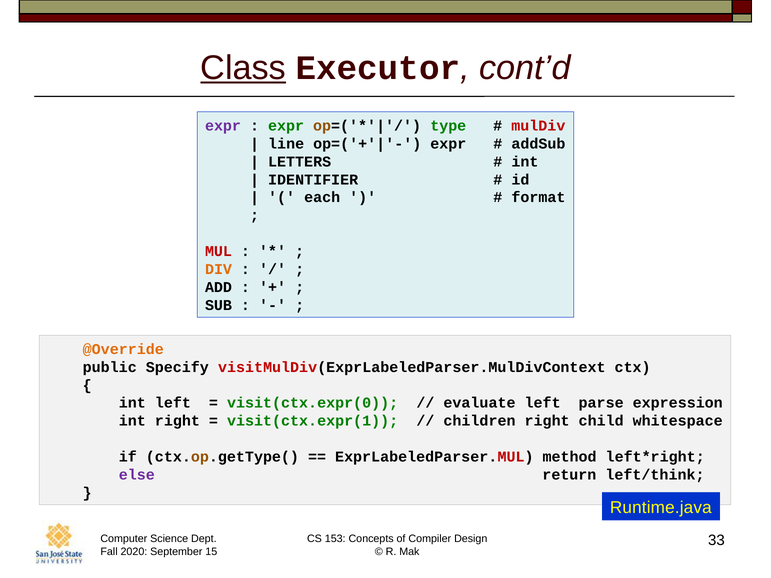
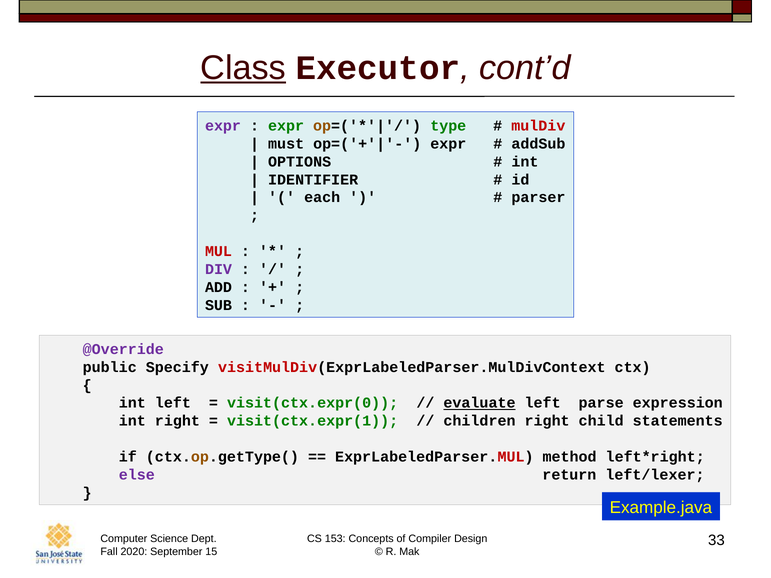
line: line -> must
LETTERS: LETTERS -> OPTIONS
format: format -> parser
DIV colour: orange -> purple
@Override colour: orange -> purple
evaluate underline: none -> present
whitespace: whitespace -> statements
left/think: left/think -> left/lexer
Runtime.java: Runtime.java -> Example.java
